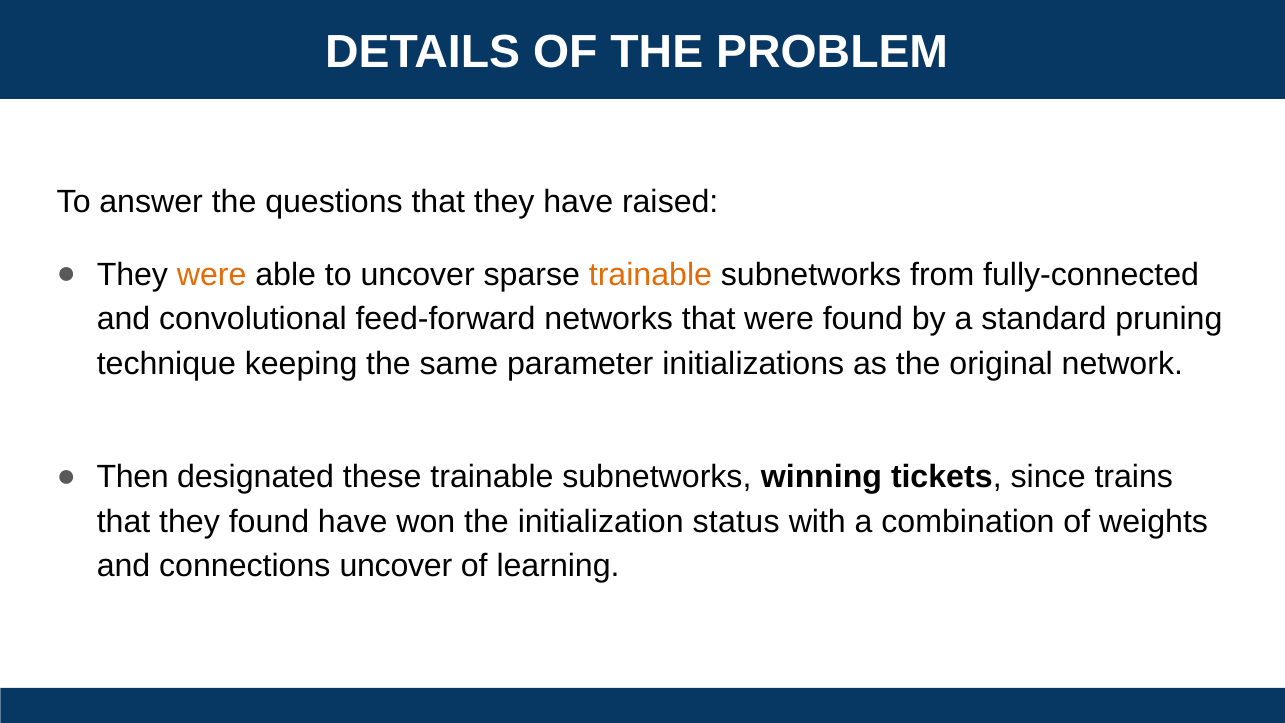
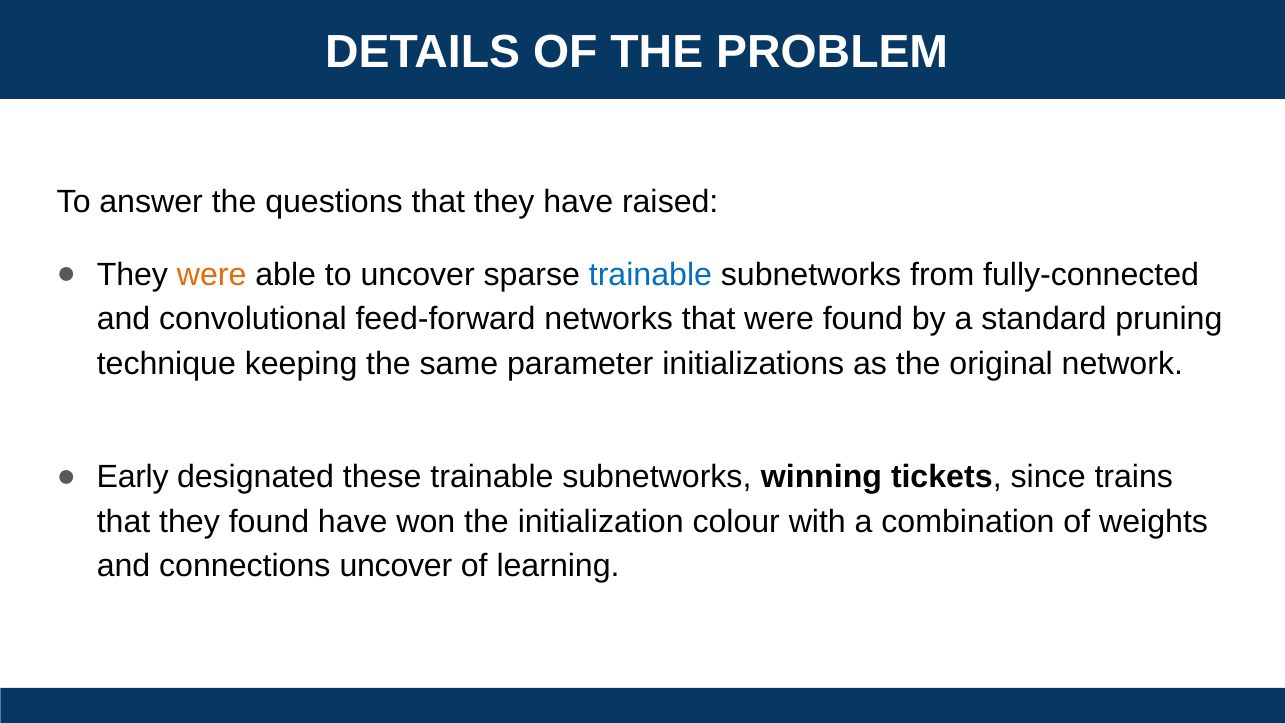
trainable at (650, 275) colour: orange -> blue
Then: Then -> Early
status: status -> colour
